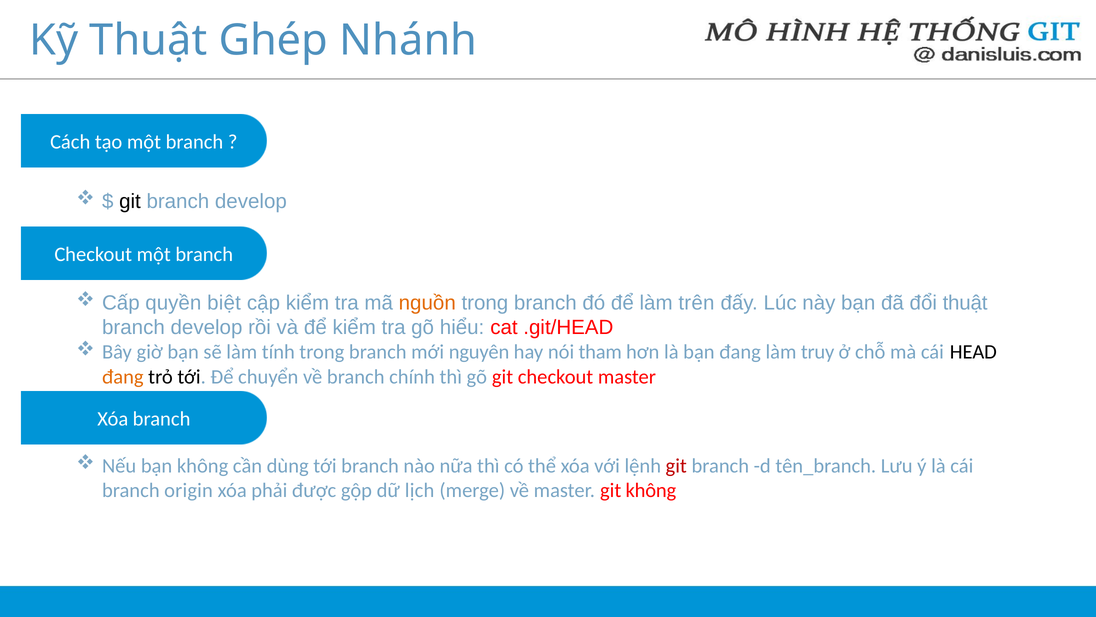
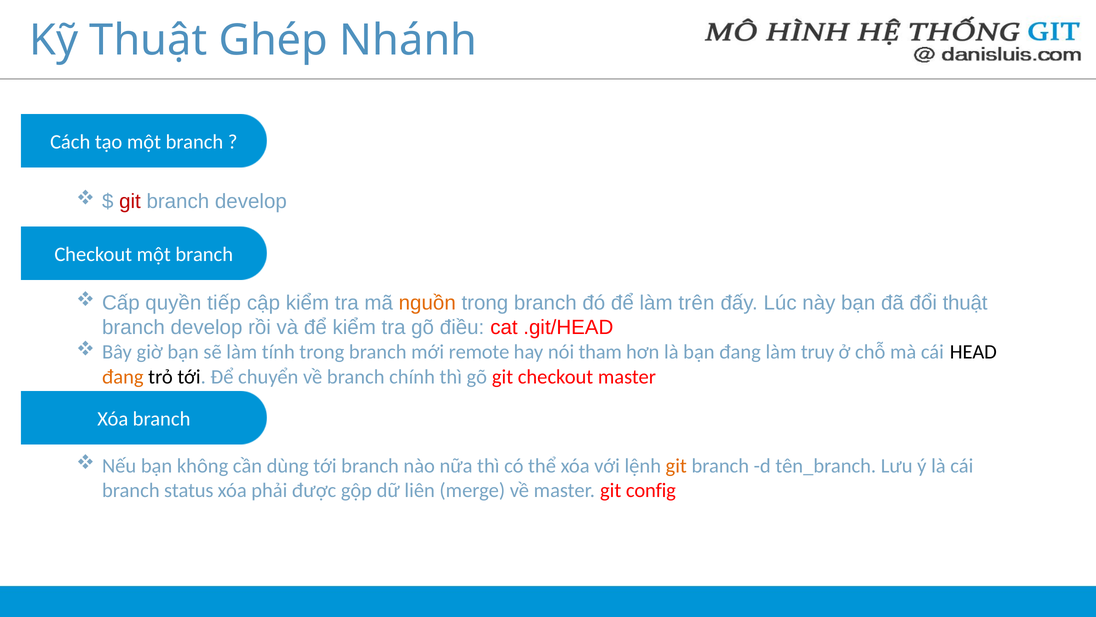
git at (130, 201) colour: black -> red
biệt: biệt -> tiếp
hiểu: hiểu -> điều
nguyên: nguyên -> remote
git at (676, 466) colour: red -> orange
origin: origin -> status
lịch: lịch -> liên
git không: không -> config
